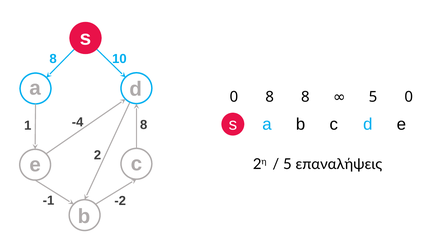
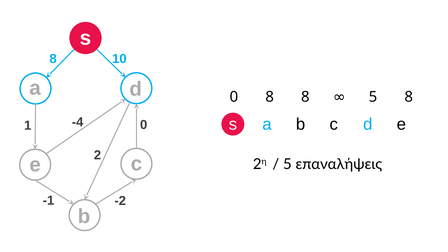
5 0: 0 -> 8
1 8: 8 -> 0
